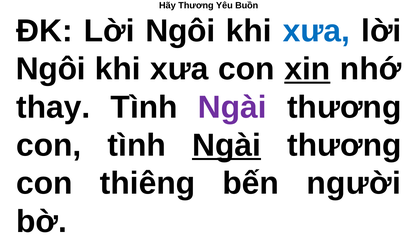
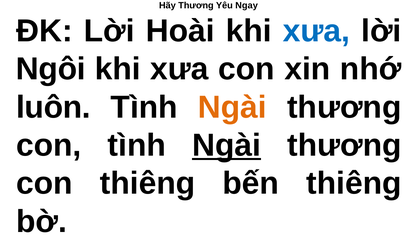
Buồn: Buồn -> Ngay
ĐK Lời Ngôi: Ngôi -> Hoài
xin underline: present -> none
thay: thay -> luôn
Ngài at (232, 107) colour: purple -> orange
bến người: người -> thiêng
